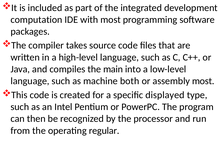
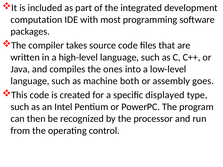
main: main -> ones
assembly most: most -> goes
regular: regular -> control
